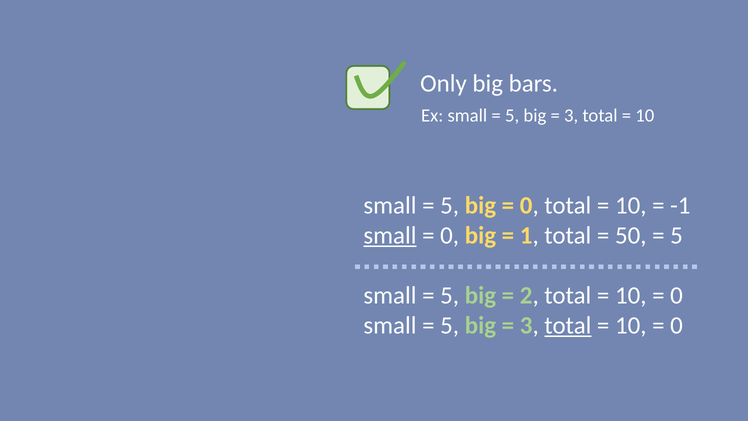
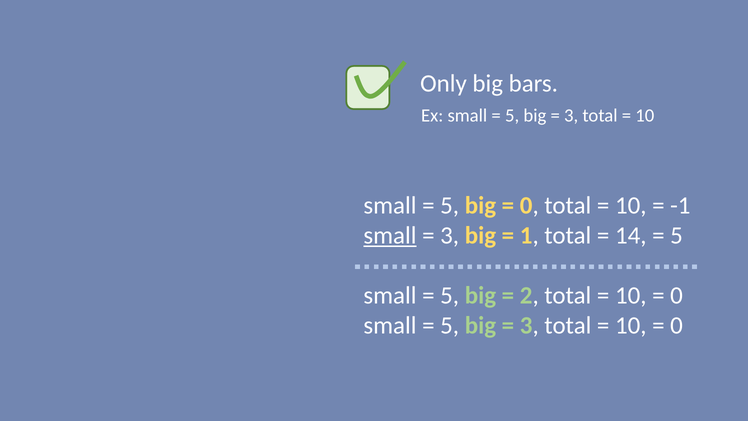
0 at (450, 235): 0 -> 3
50: 50 -> 14
total at (568, 325) underline: present -> none
